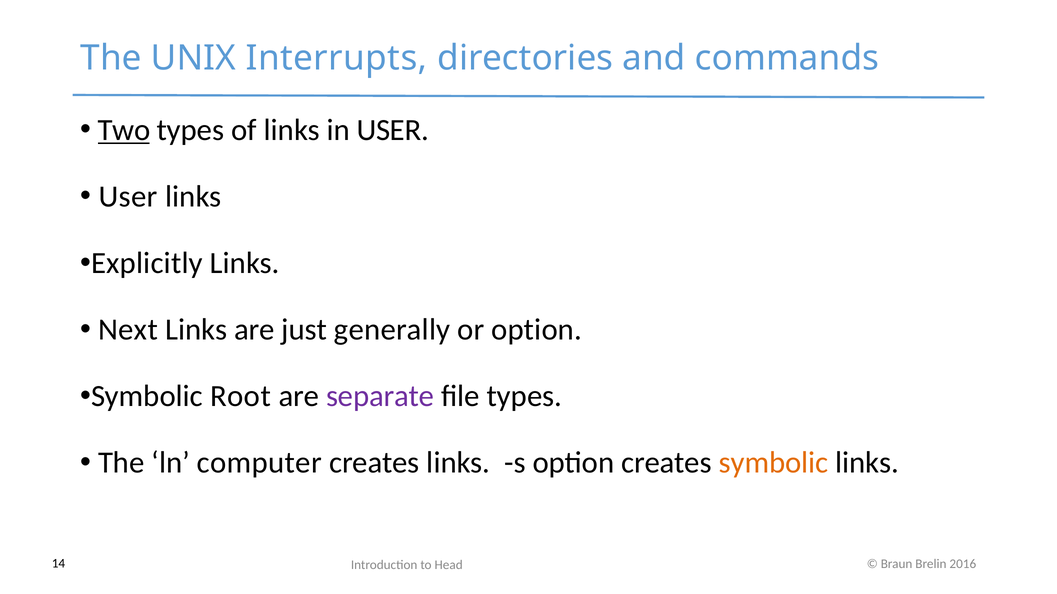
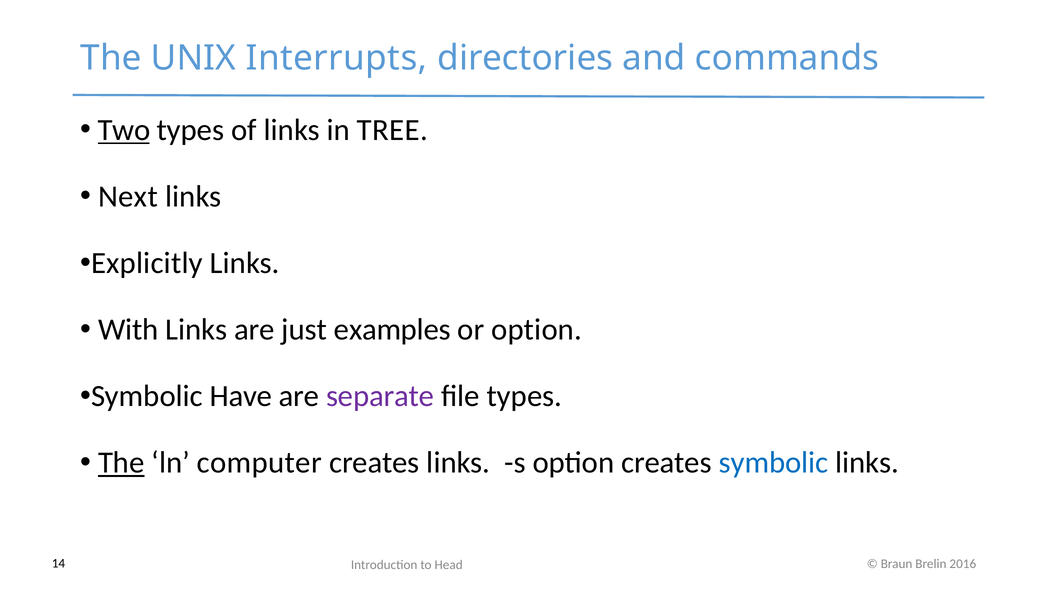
in USER: USER -> TREE
User at (128, 197): User -> Next
Next: Next -> With
generally: generally -> examples
Root: Root -> Have
The at (121, 463) underline: none -> present
symbolic at (773, 463) colour: orange -> blue
